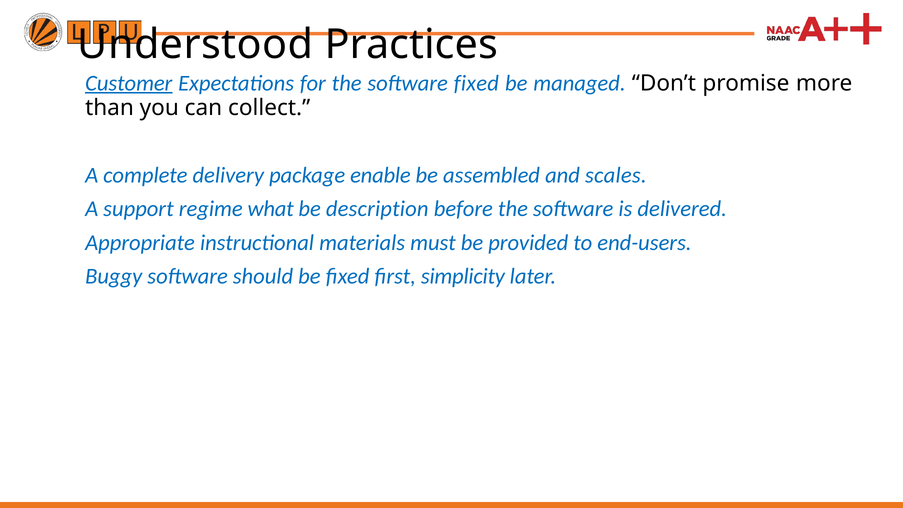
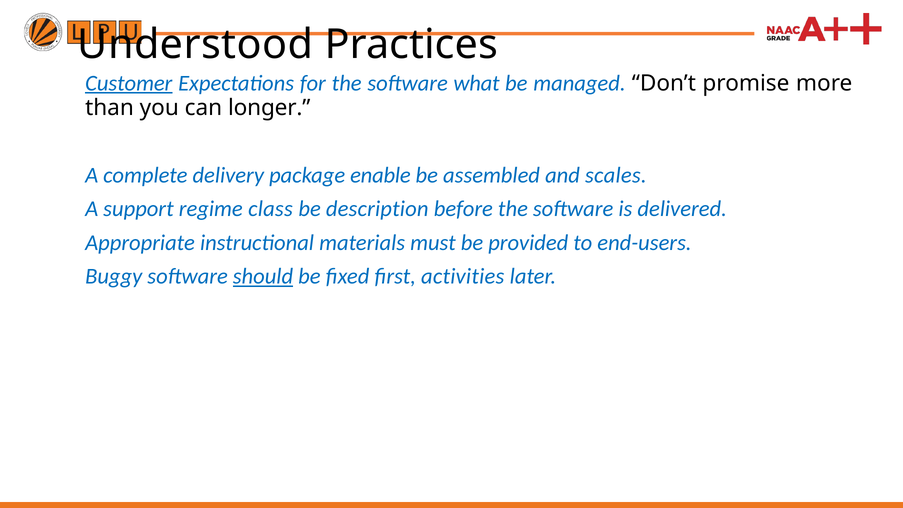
software fixed: fixed -> what
collect: collect -> longer
what: what -> class
should underline: none -> present
simplicity: simplicity -> activities
